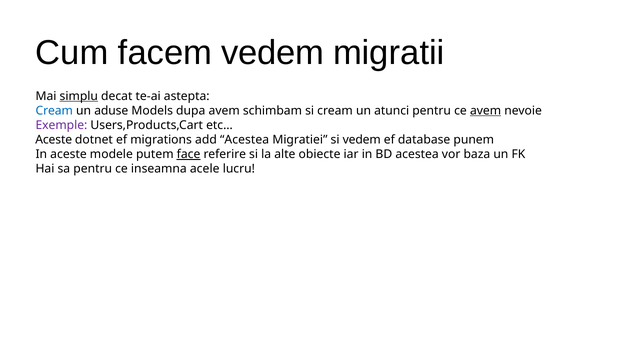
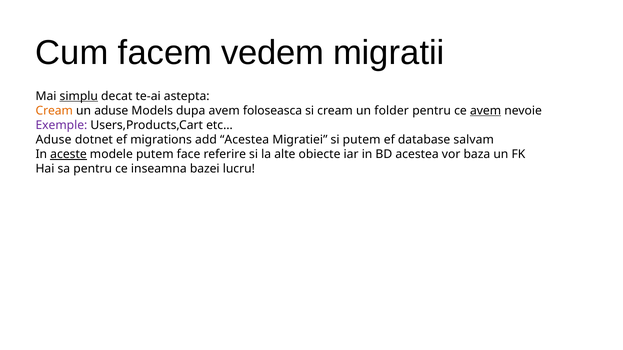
Cream at (54, 111) colour: blue -> orange
schimbam: schimbam -> foloseasca
atunci: atunci -> folder
Aceste at (54, 140): Aceste -> Aduse
si vedem: vedem -> putem
punem: punem -> salvam
aceste at (68, 154) underline: none -> present
face underline: present -> none
acele: acele -> bazei
